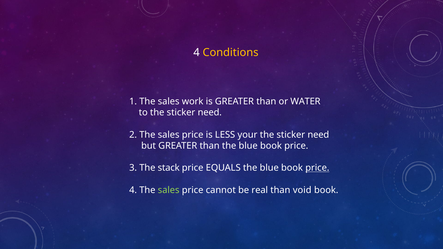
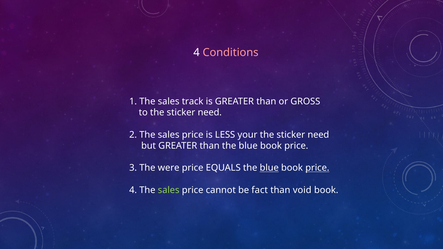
Conditions colour: yellow -> pink
work: work -> track
WATER: WATER -> GROSS
stack: stack -> were
blue at (269, 168) underline: none -> present
real: real -> fact
